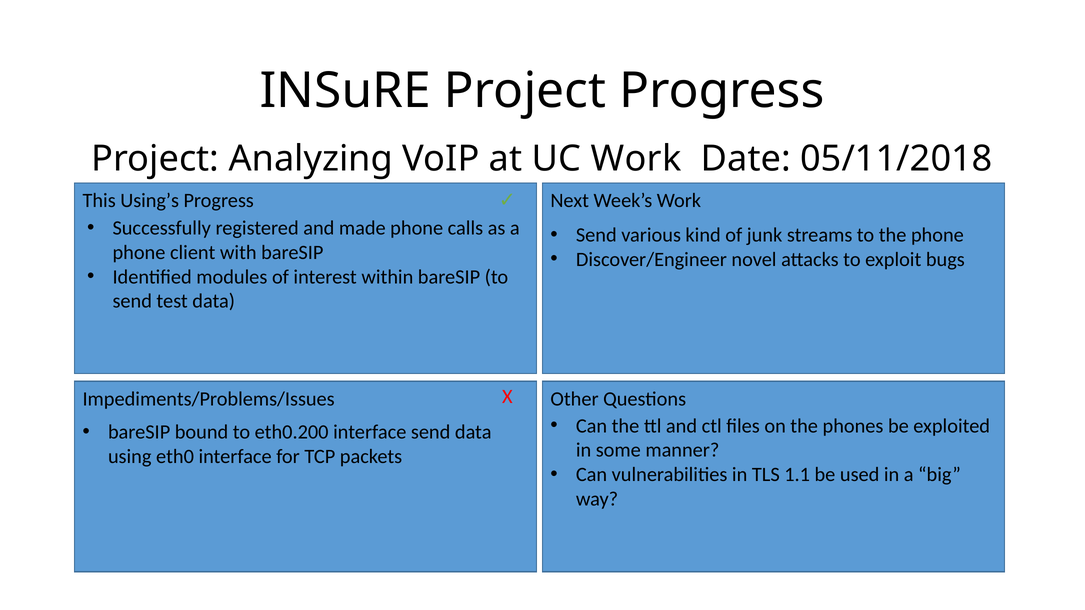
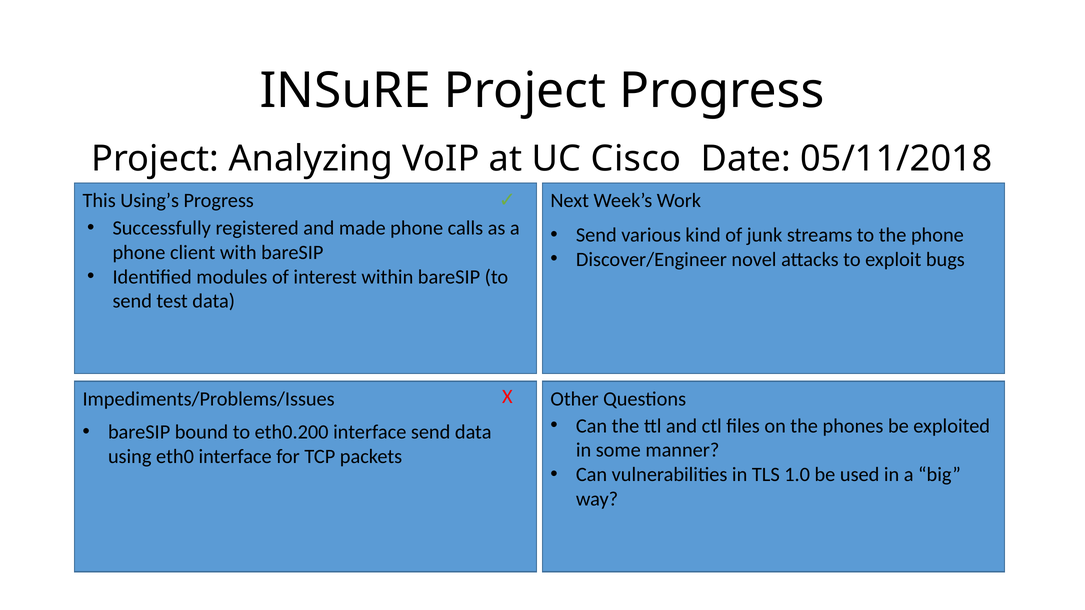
UC Work: Work -> Cisco
1.1: 1.1 -> 1.0
